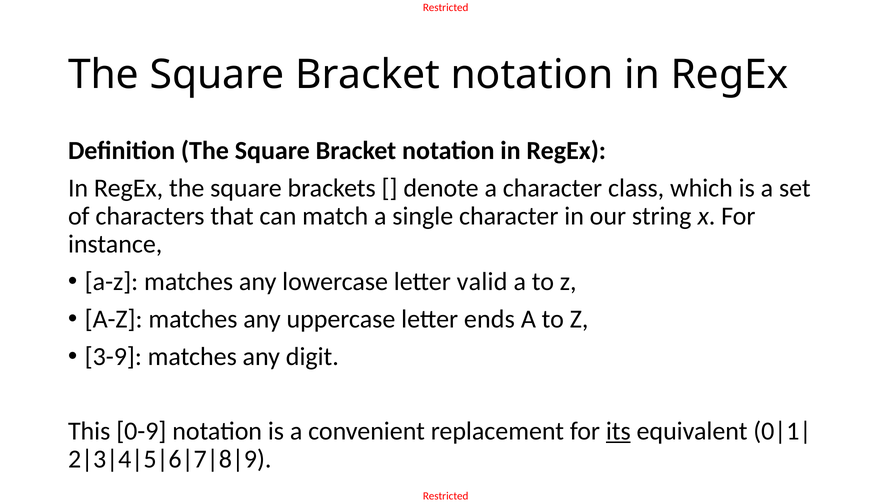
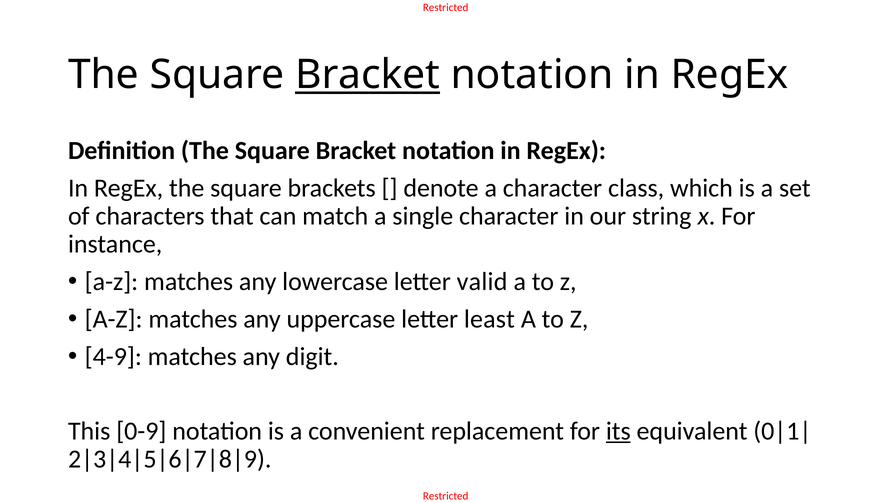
Bracket at (368, 75) underline: none -> present
ends: ends -> least
3-9: 3-9 -> 4-9
